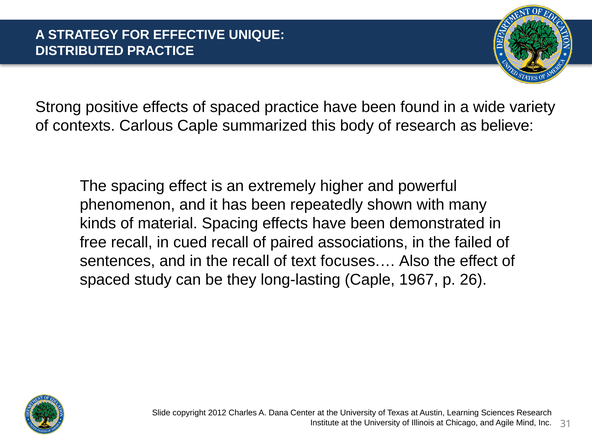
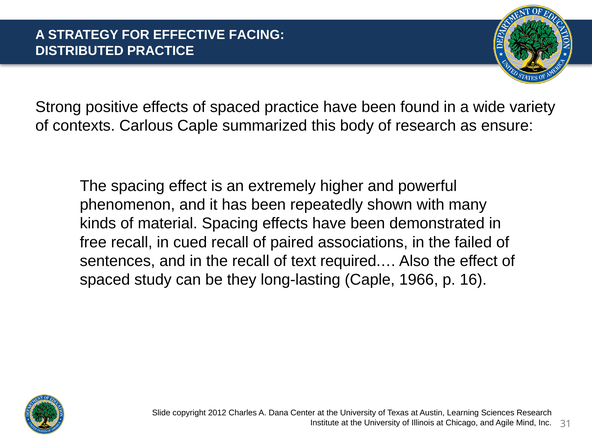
UNIQUE: UNIQUE -> FACING
believe: believe -> ensure
focuses.…: focuses.… -> required.…
1967: 1967 -> 1966
26: 26 -> 16
